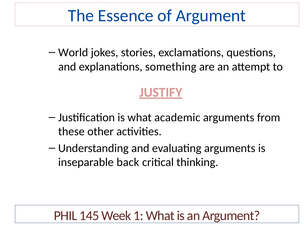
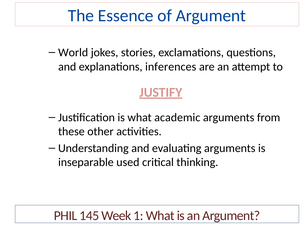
something: something -> inferences
back: back -> used
